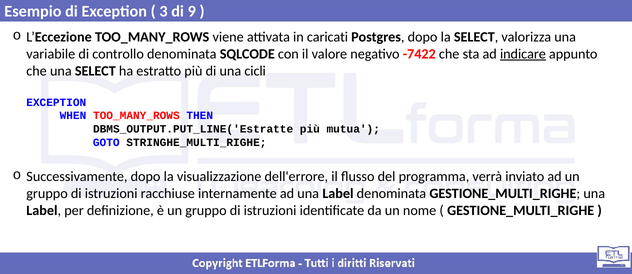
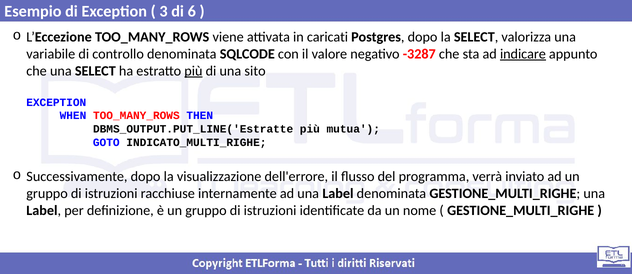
9: 9 -> 6
-7422: -7422 -> -3287
più at (193, 71) underline: none -> present
cicli: cicli -> sito
STRINGHE_MULTI_RIGHE: STRINGHE_MULTI_RIGHE -> INDICATO_MULTI_RIGHE
